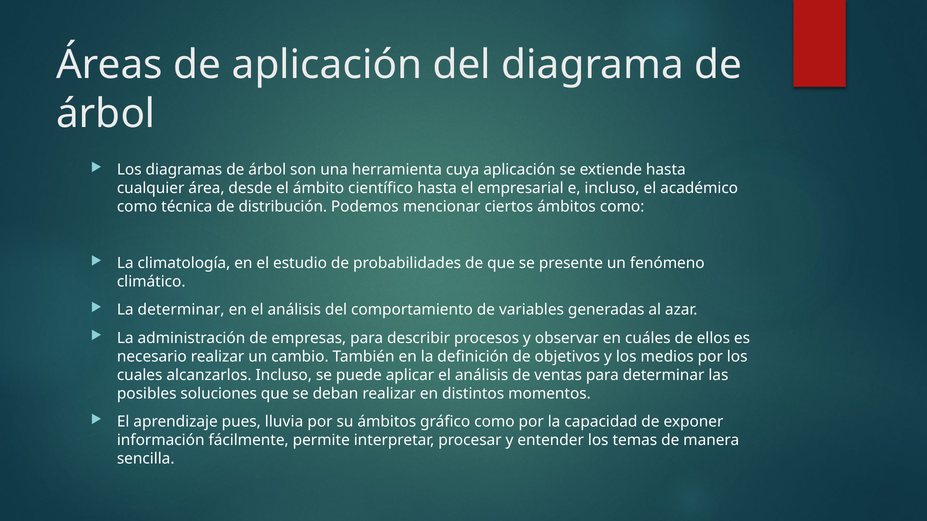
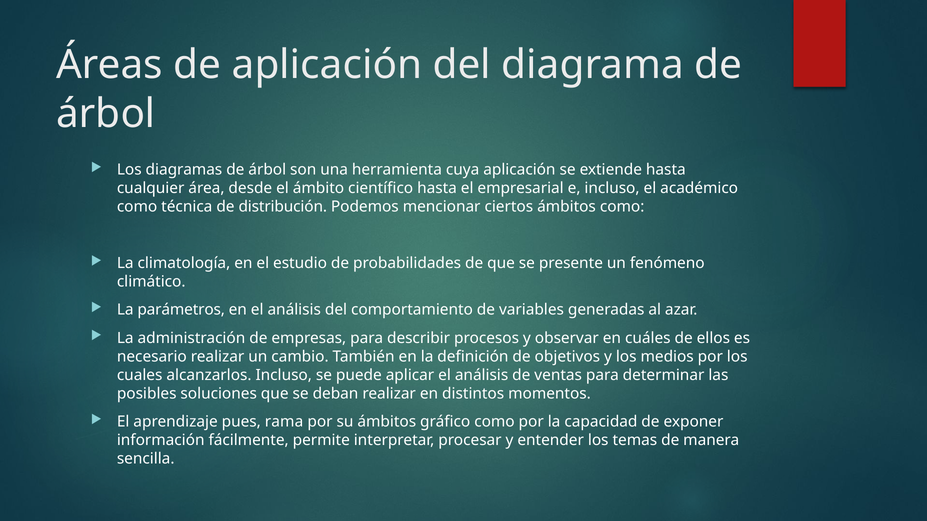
La determinar: determinar -> parámetros
lluvia: lluvia -> rama
